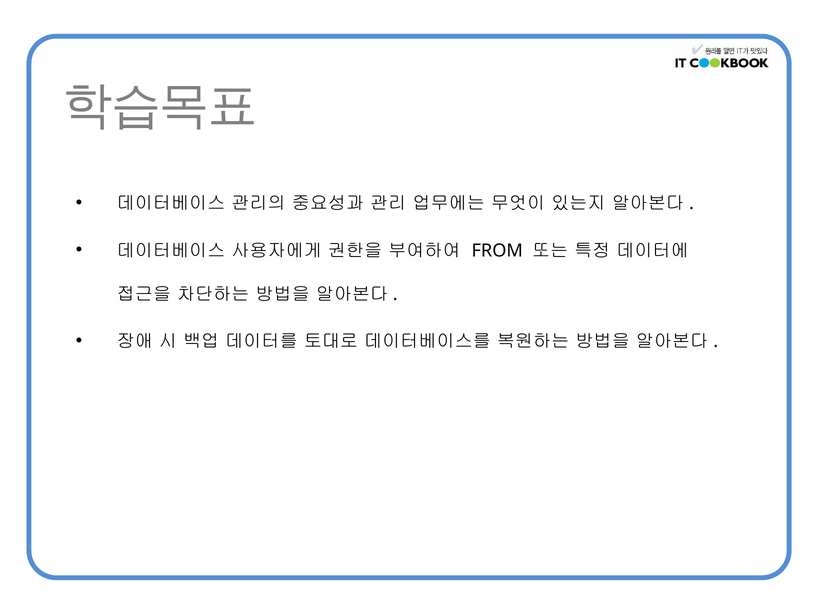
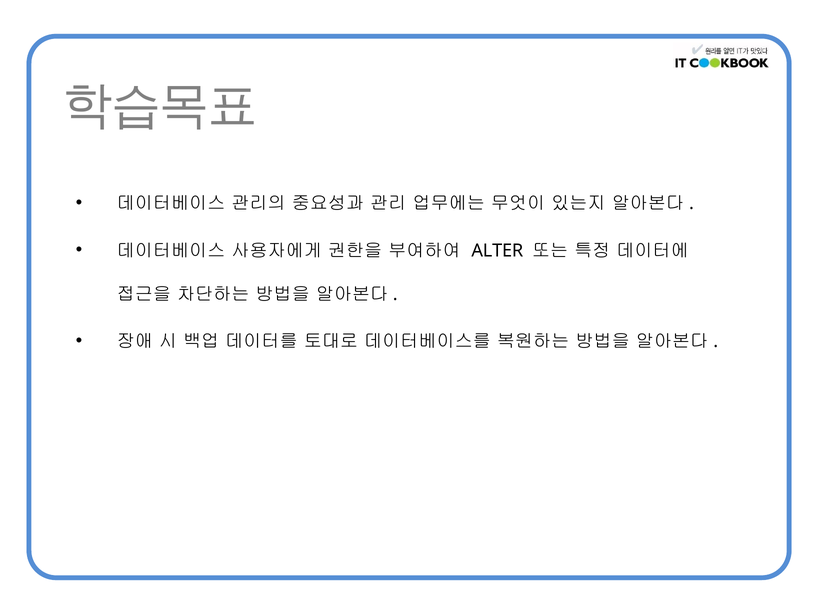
FROM: FROM -> ALTER
